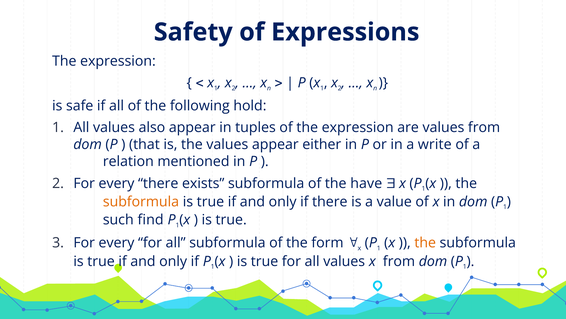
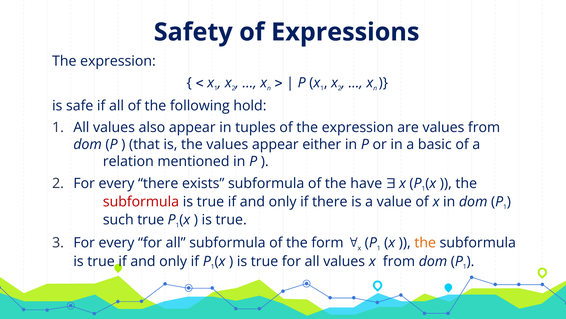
write: write -> basic
subformula at (141, 201) colour: orange -> red
such find: find -> true
